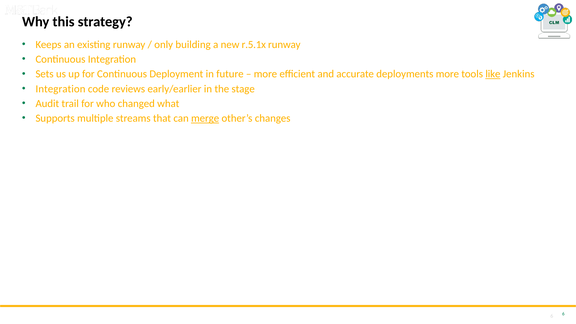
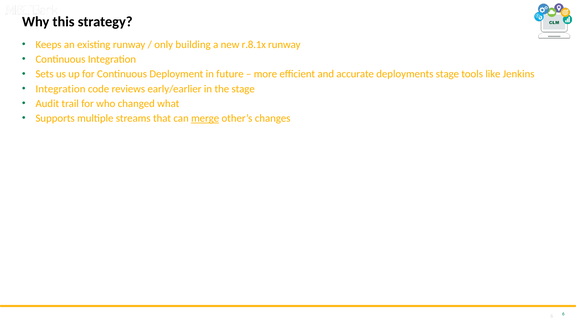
r.5.1x: r.5.1x -> r.8.1x
deployments more: more -> stage
like underline: present -> none
